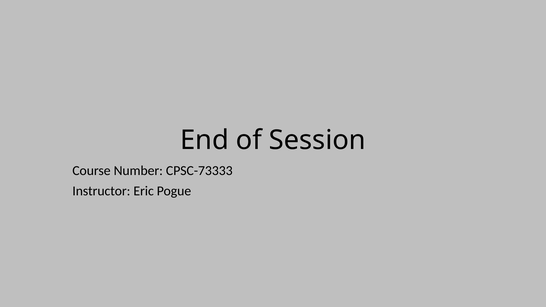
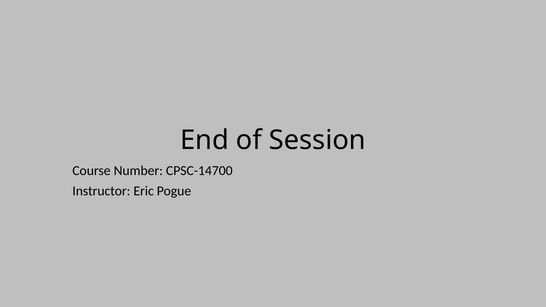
CPSC-73333: CPSC-73333 -> CPSC-14700
